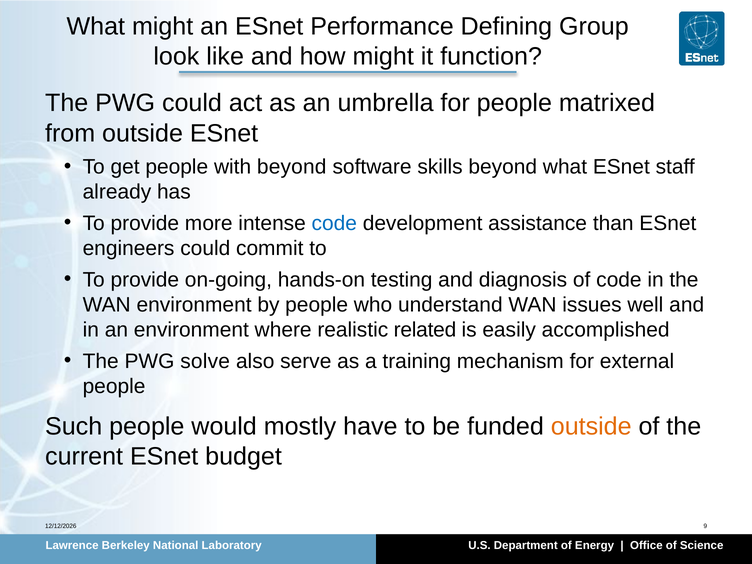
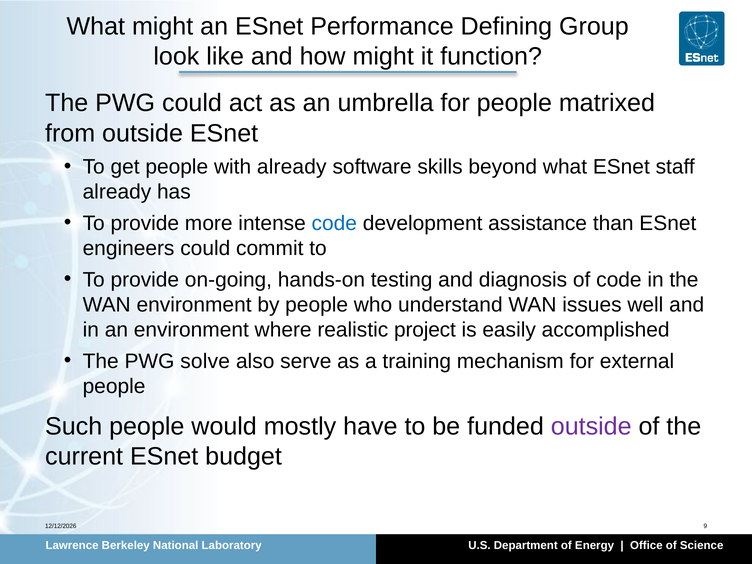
with beyond: beyond -> already
related: related -> project
outside at (591, 427) colour: orange -> purple
